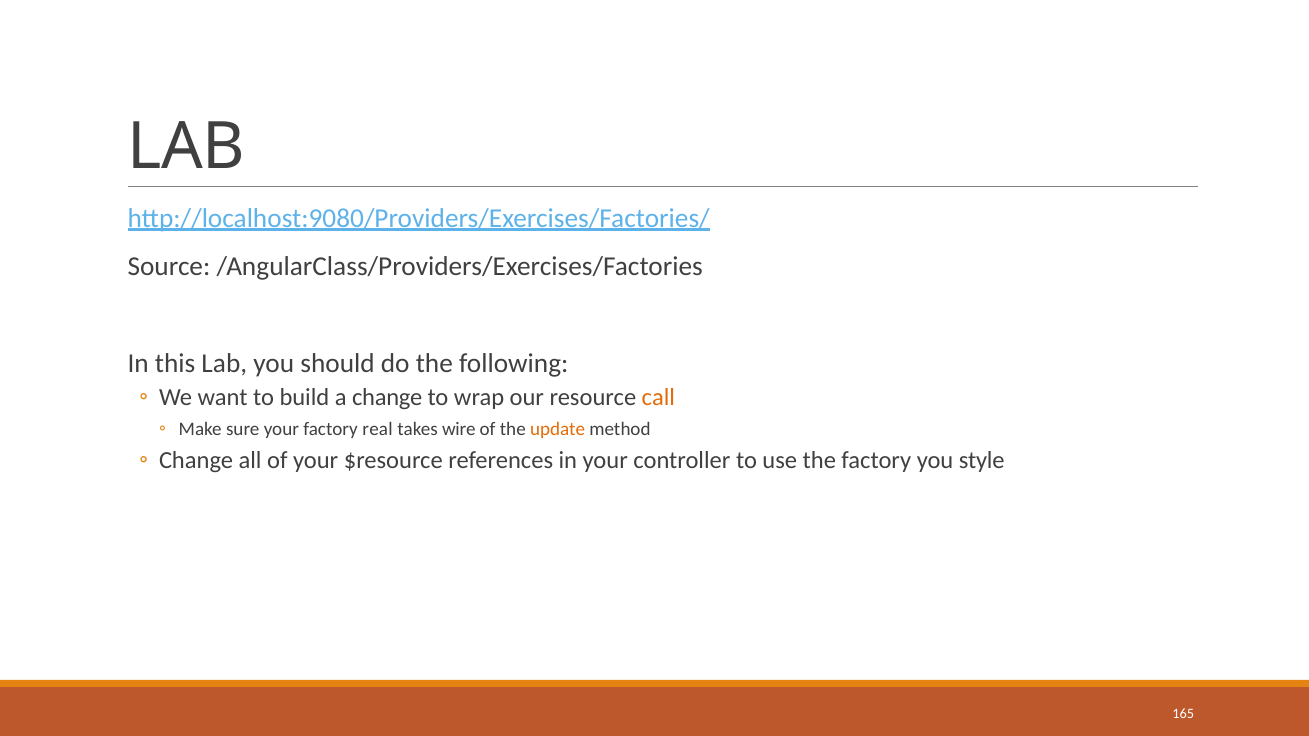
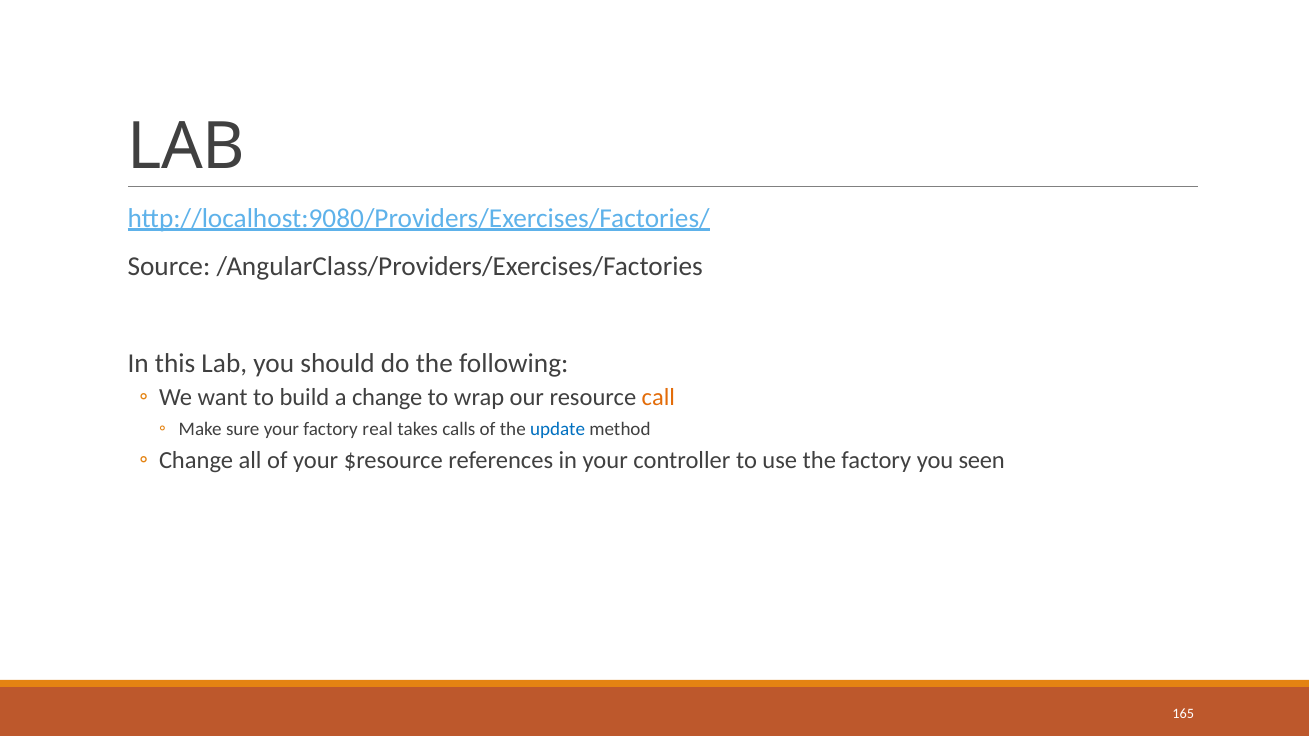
wire: wire -> calls
update colour: orange -> blue
style: style -> seen
